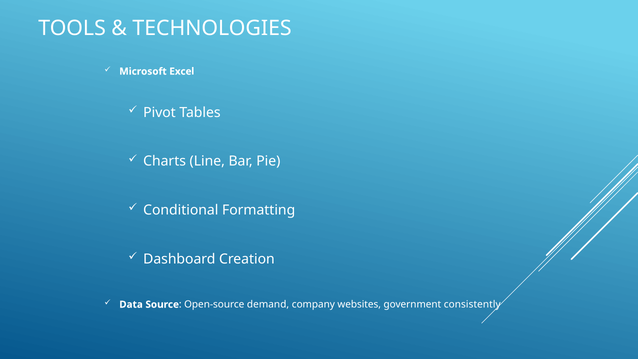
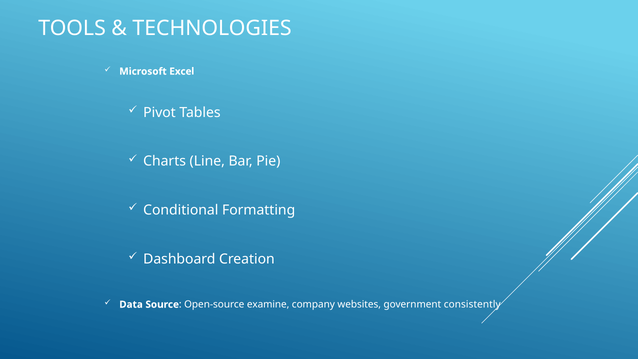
demand: demand -> examine
